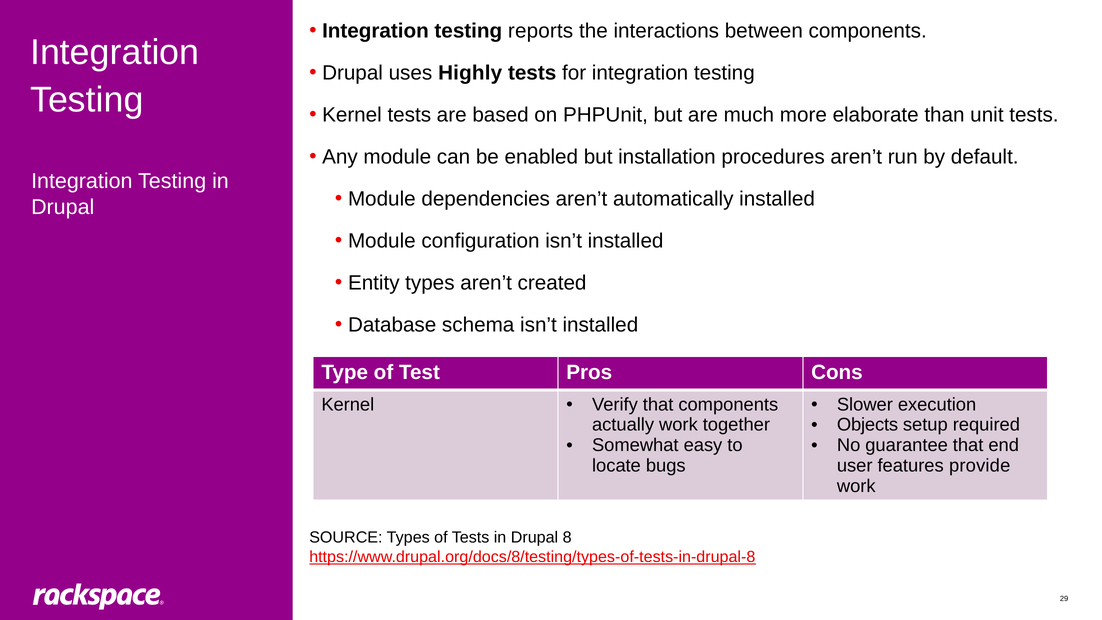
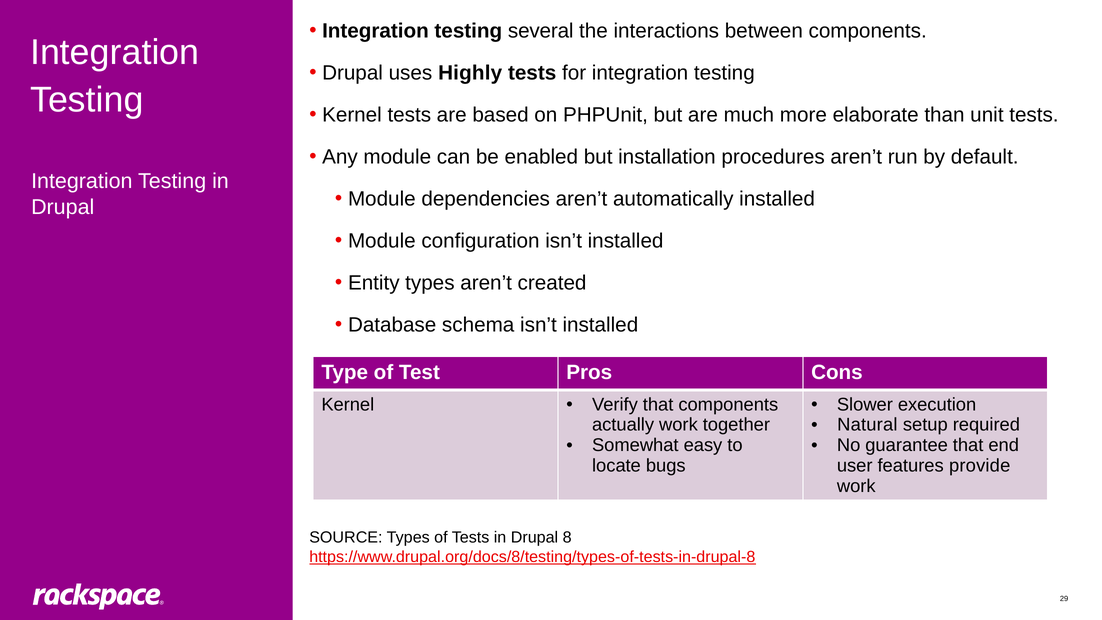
reports: reports -> several
Objects: Objects -> Natural
